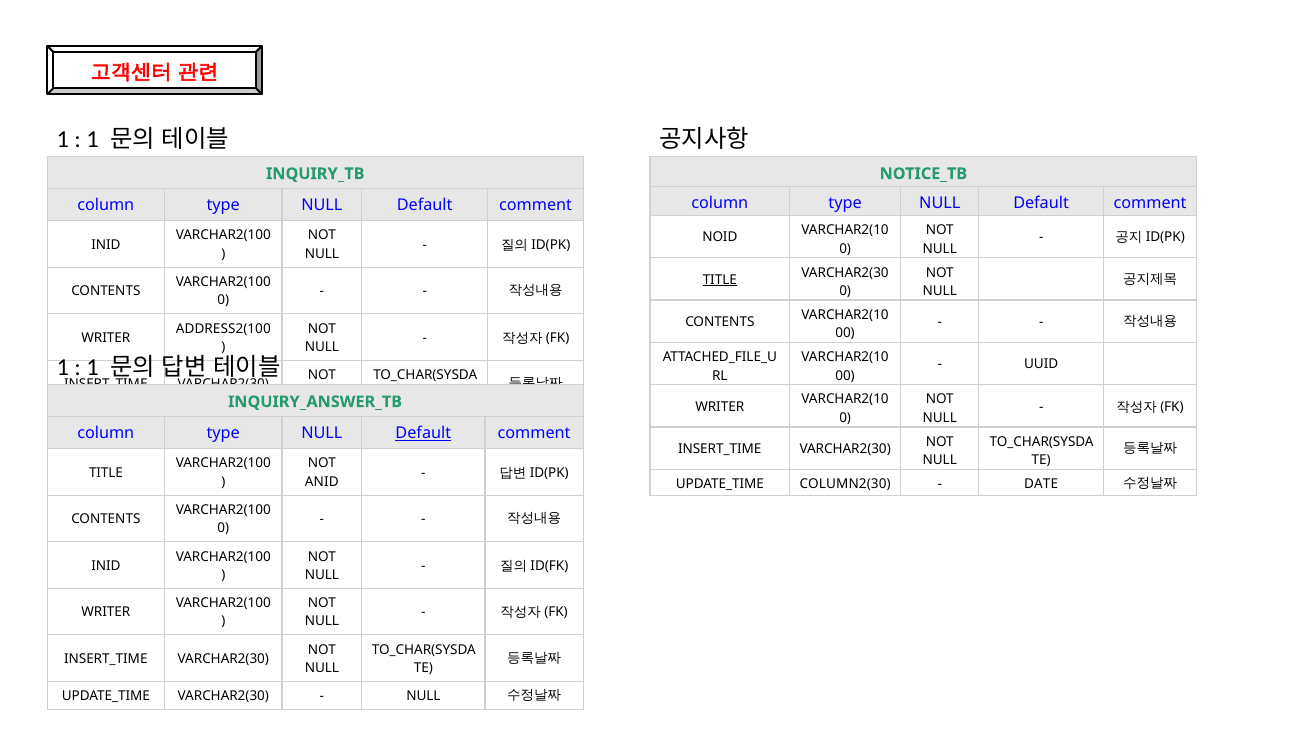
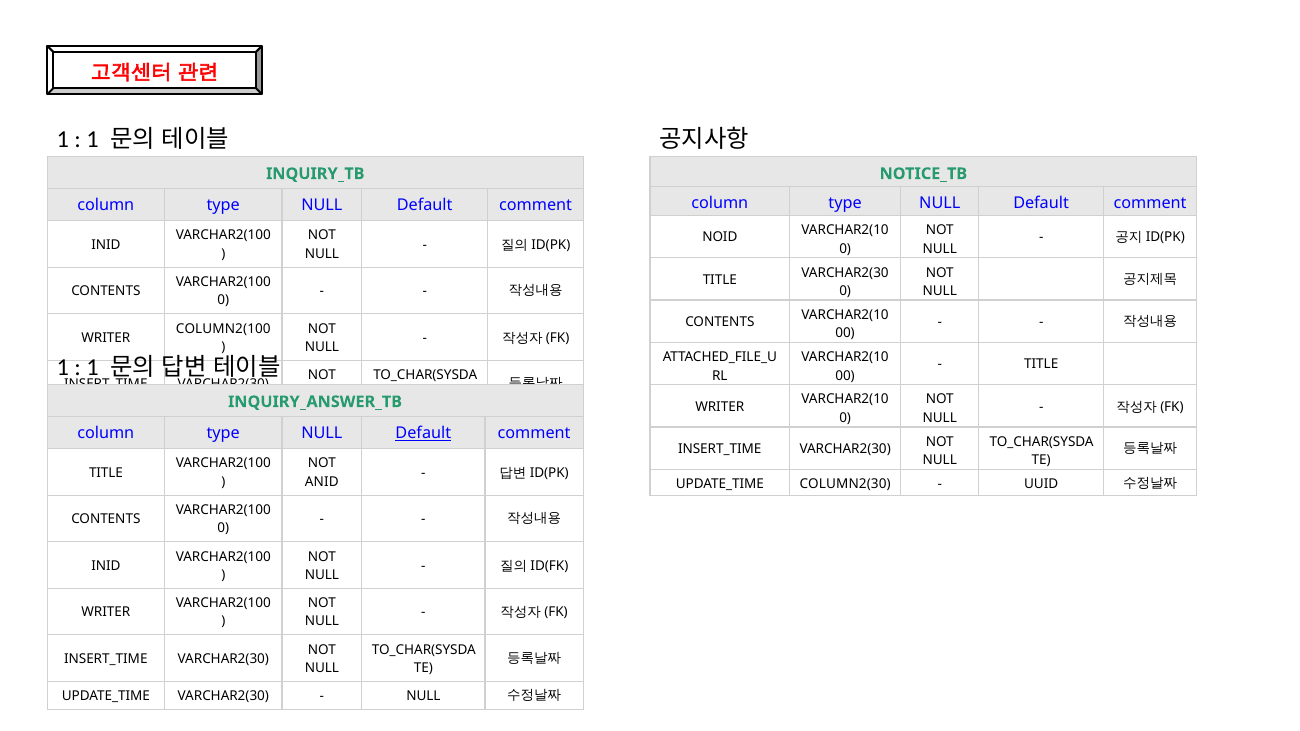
TITLE at (720, 280) underline: present -> none
ADDRESS2(100: ADDRESS2(100 -> COLUMN2(100
UUID at (1041, 364): UUID -> TITLE
DATE: DATE -> UUID
